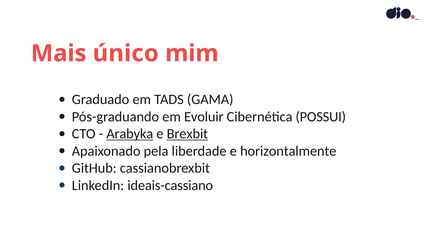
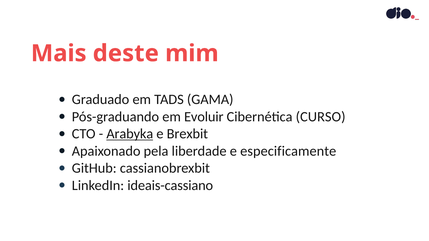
único: único -> deste
POSSUI: POSSUI -> CURSO
Brexbit underline: present -> none
horizontalmente: horizontalmente -> especificamente
